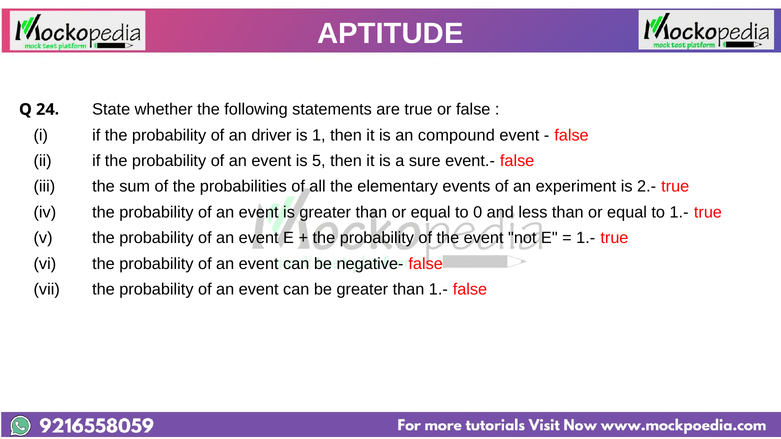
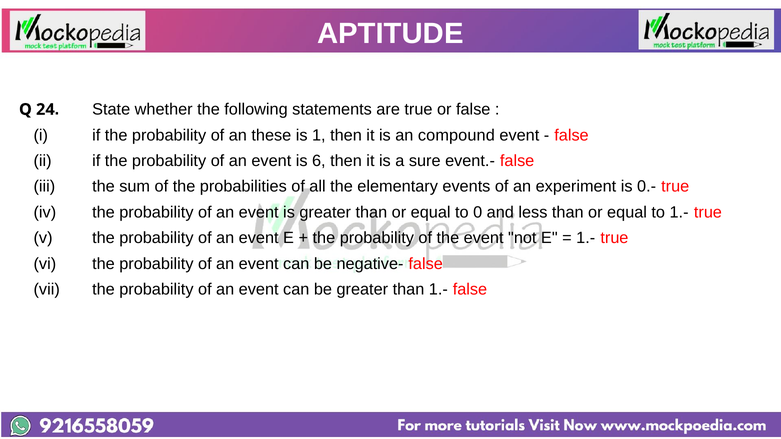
driver: driver -> these
5: 5 -> 6
2.-: 2.- -> 0.-
